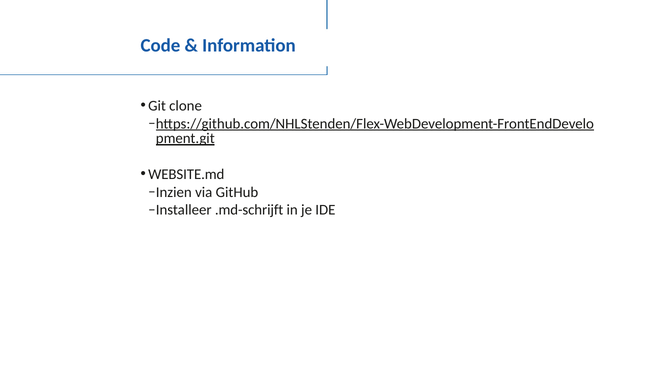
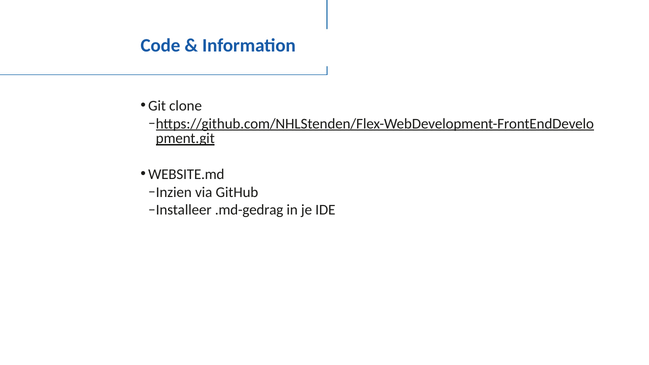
.md-schrijft: .md-schrijft -> .md-gedrag
